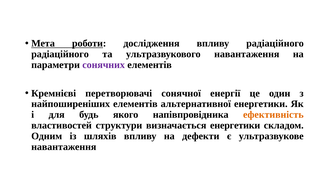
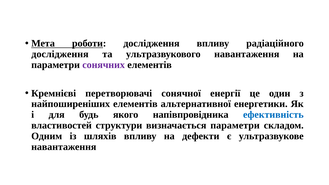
радіаційного at (60, 54): радіаційного -> дослідження
ефективність colour: orange -> blue
визначається енергетики: енергетики -> параметри
